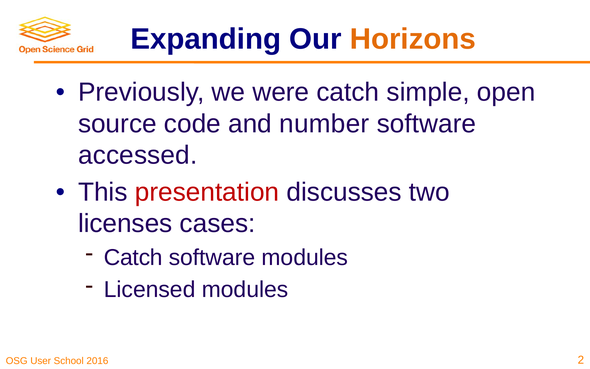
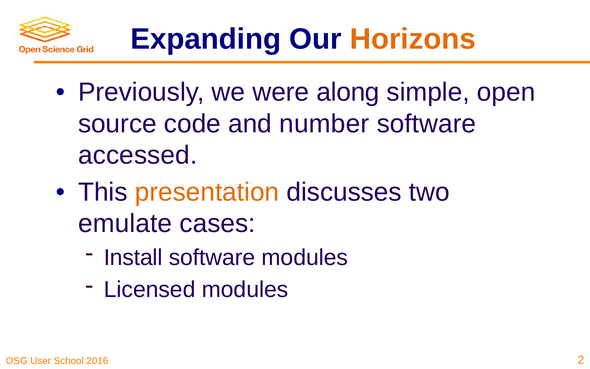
were catch: catch -> along
presentation colour: red -> orange
licenses: licenses -> emulate
Catch at (133, 257): Catch -> Install
